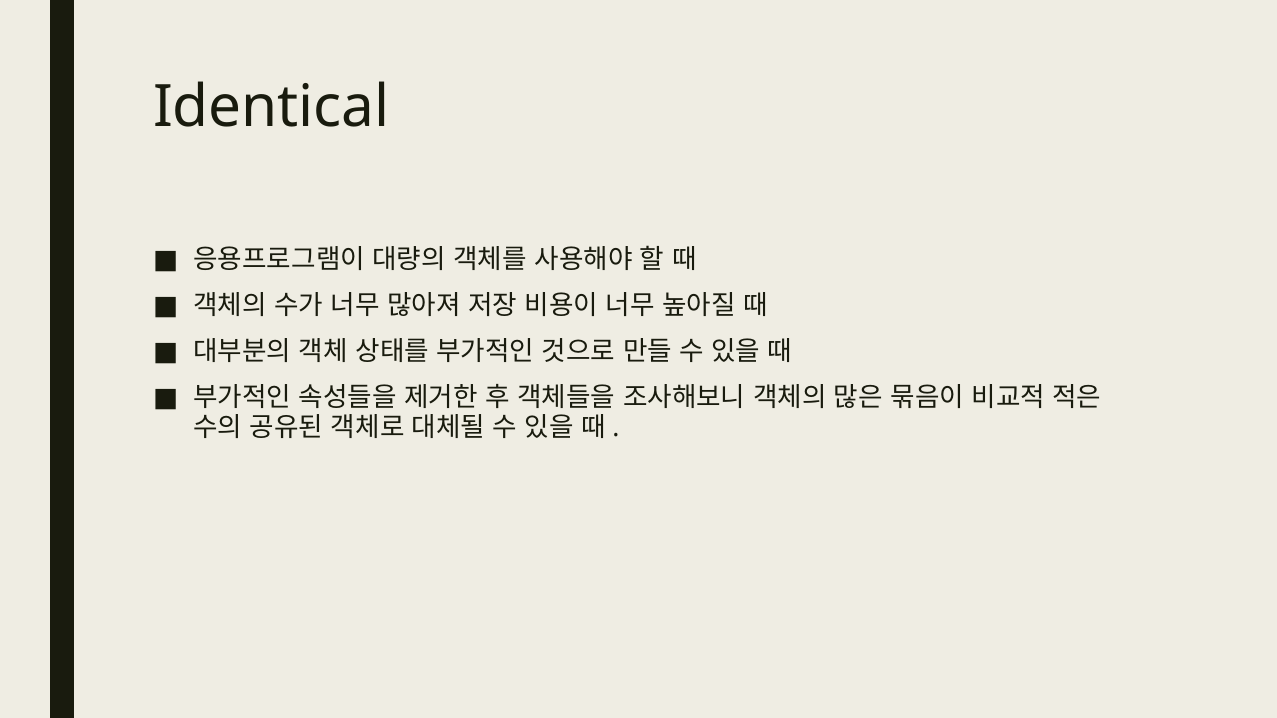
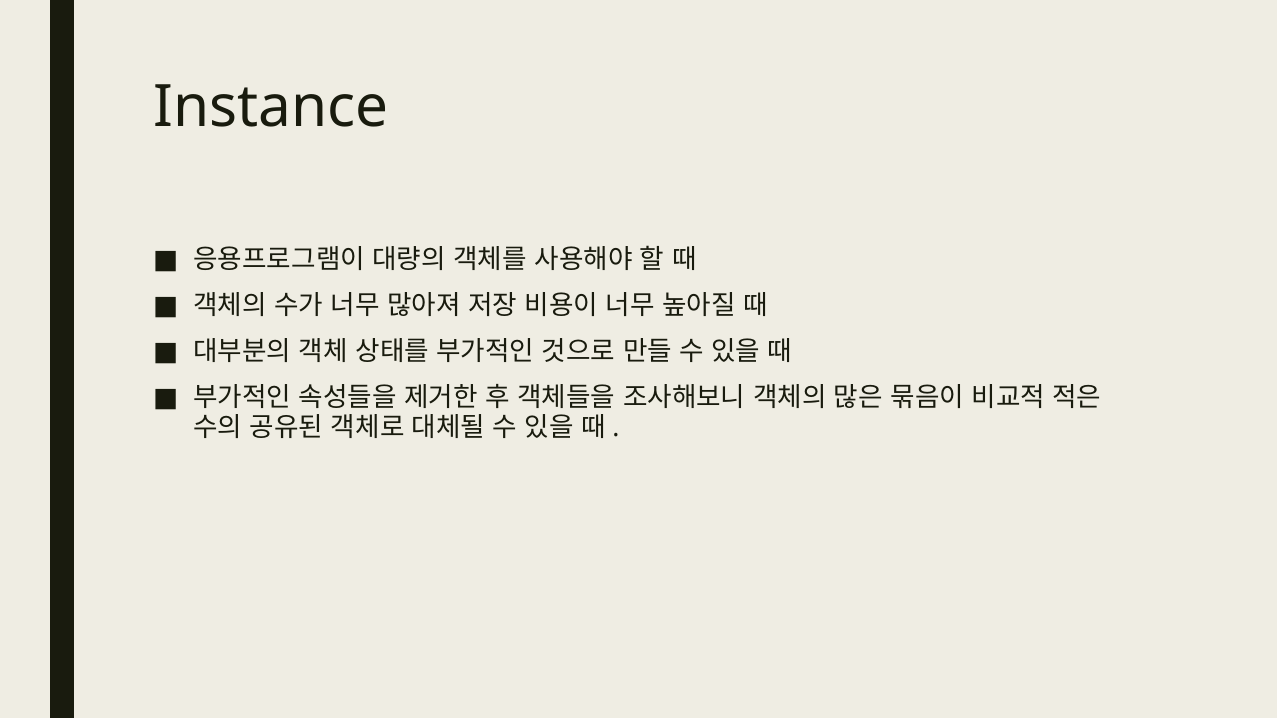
Identical: Identical -> Instance
